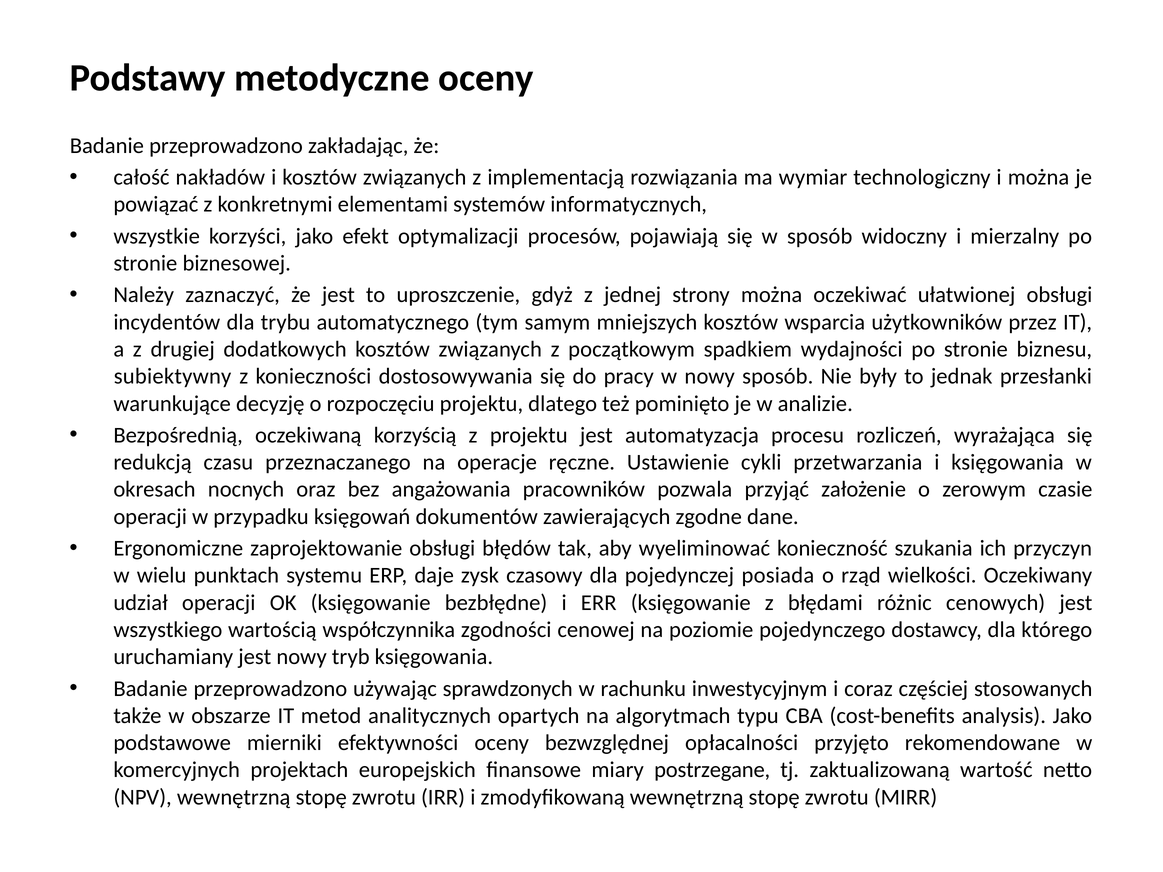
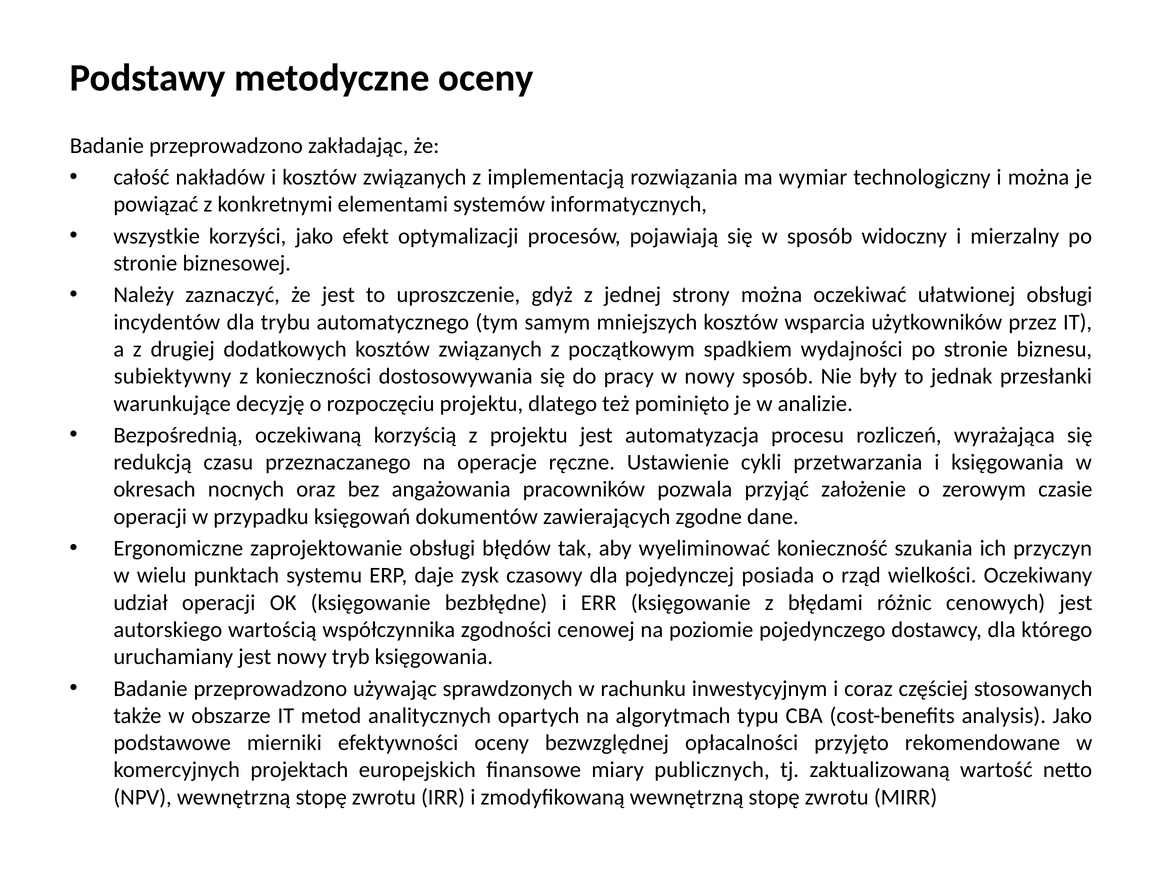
wszystkiego: wszystkiego -> autorskiego
postrzegane: postrzegane -> publicznych
